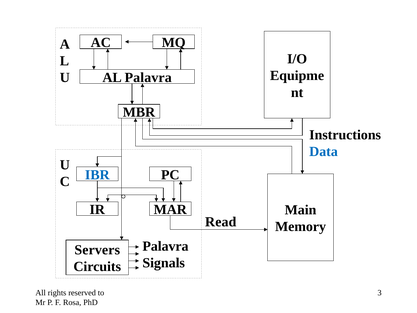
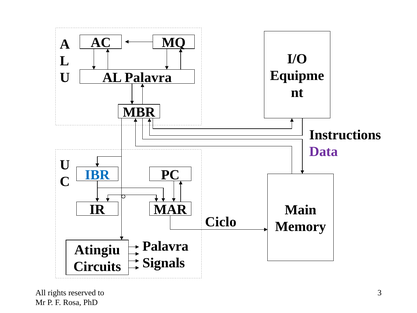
Data colour: blue -> purple
Read: Read -> Ciclo
Servers: Servers -> Atingiu
